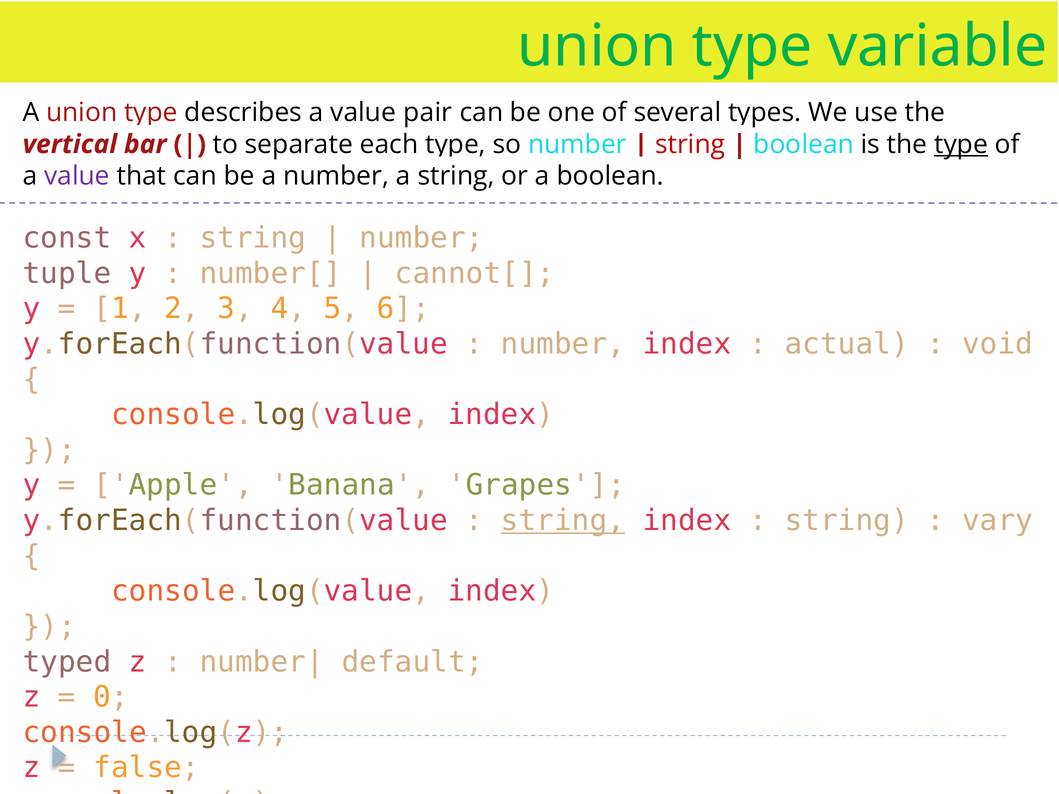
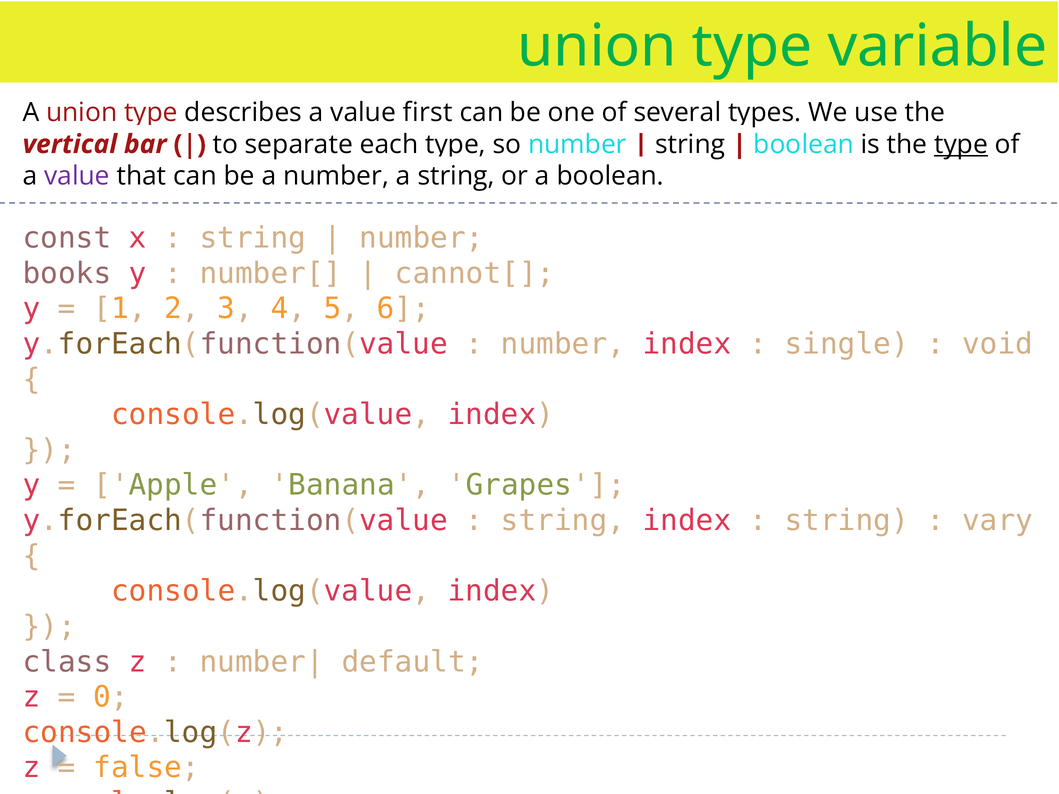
pair: pair -> first
string at (690, 144) colour: red -> black
tuple: tuple -> books
actual: actual -> single
string at (563, 521) underline: present -> none
typed: typed -> class
